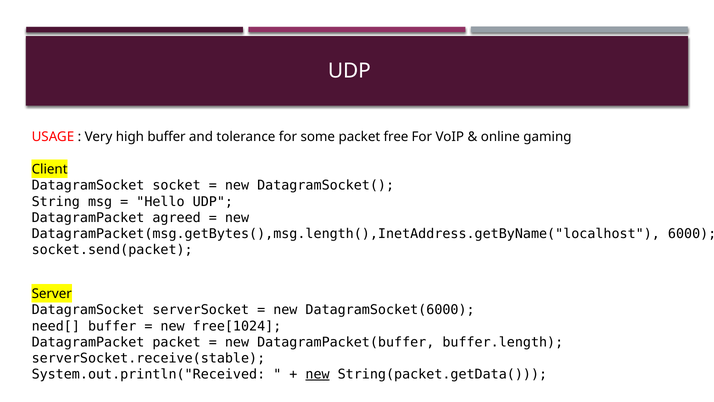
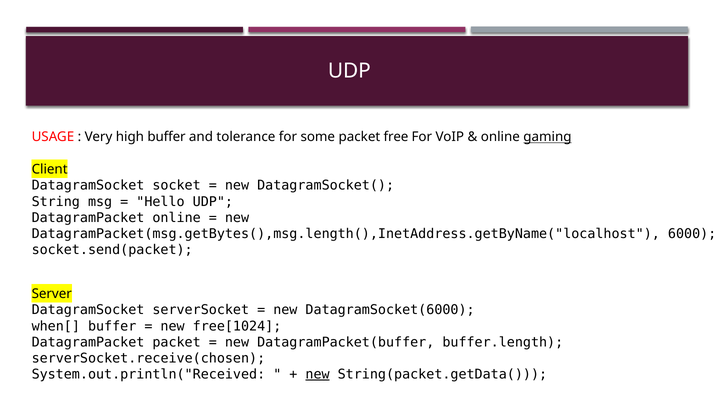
gaming underline: none -> present
DatagramPacket agreed: agreed -> online
need[: need[ -> when[
serverSocket.receive(stable: serverSocket.receive(stable -> serverSocket.receive(chosen
